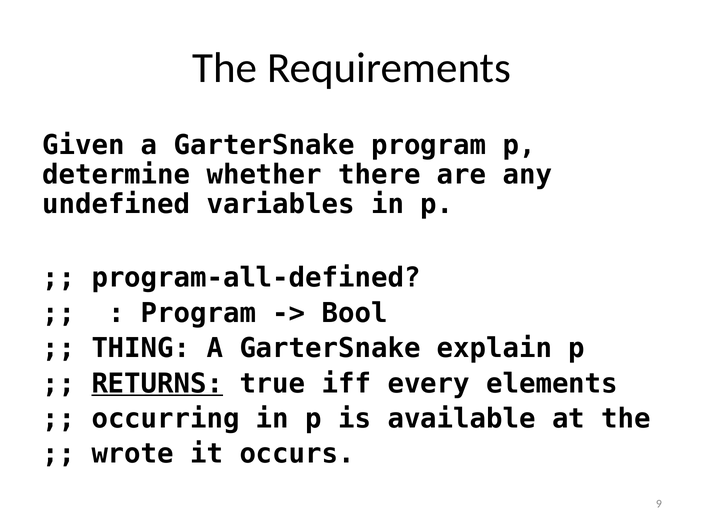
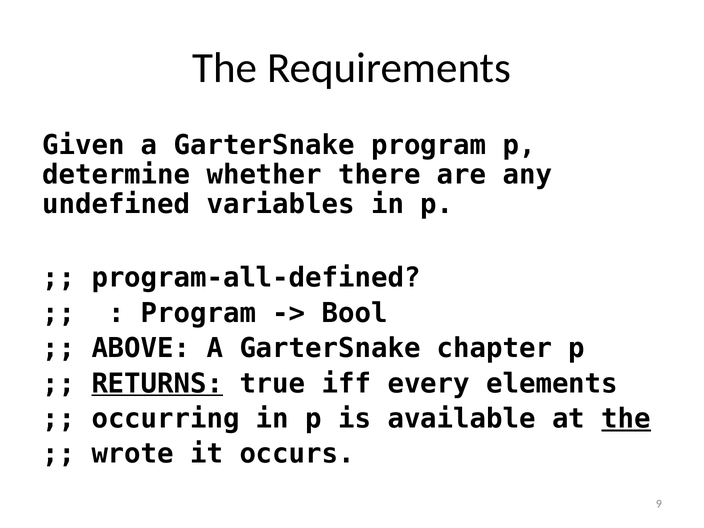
THING: THING -> ABOVE
explain: explain -> chapter
the at (626, 419) underline: none -> present
